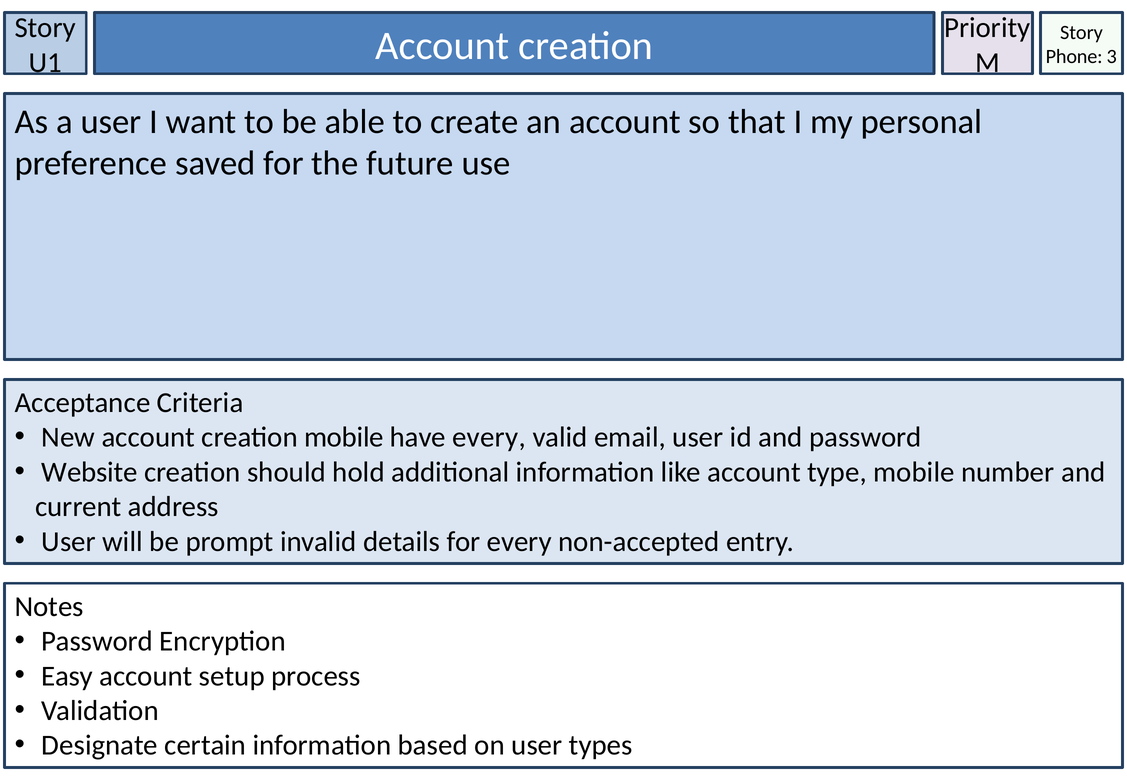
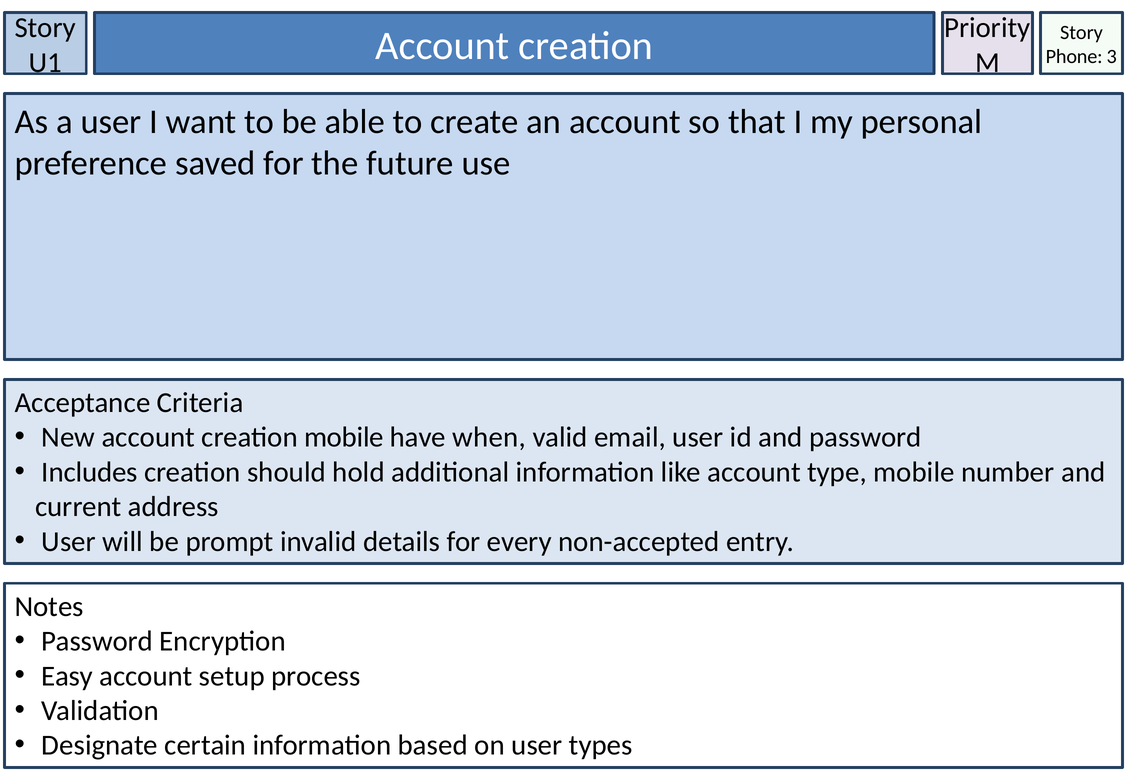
have every: every -> when
Website: Website -> Includes
